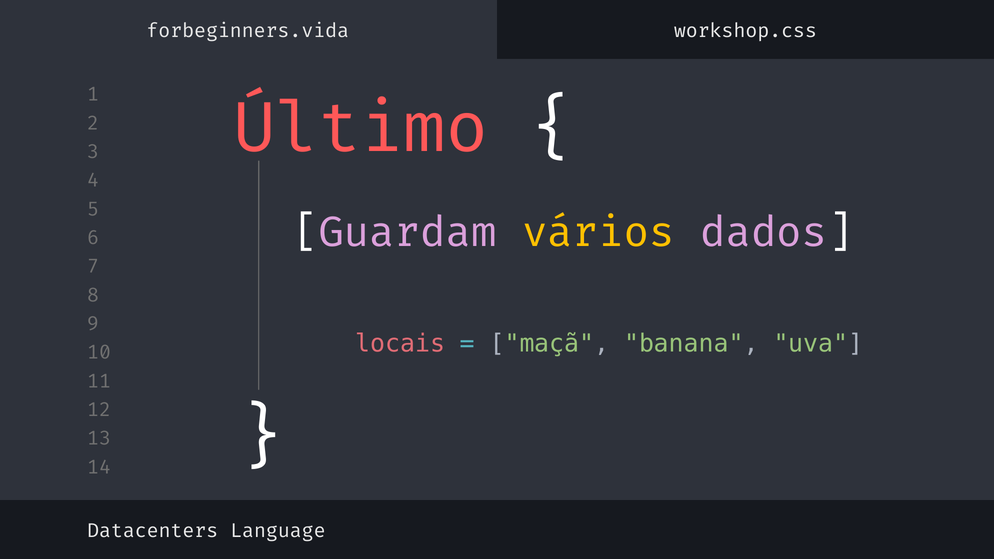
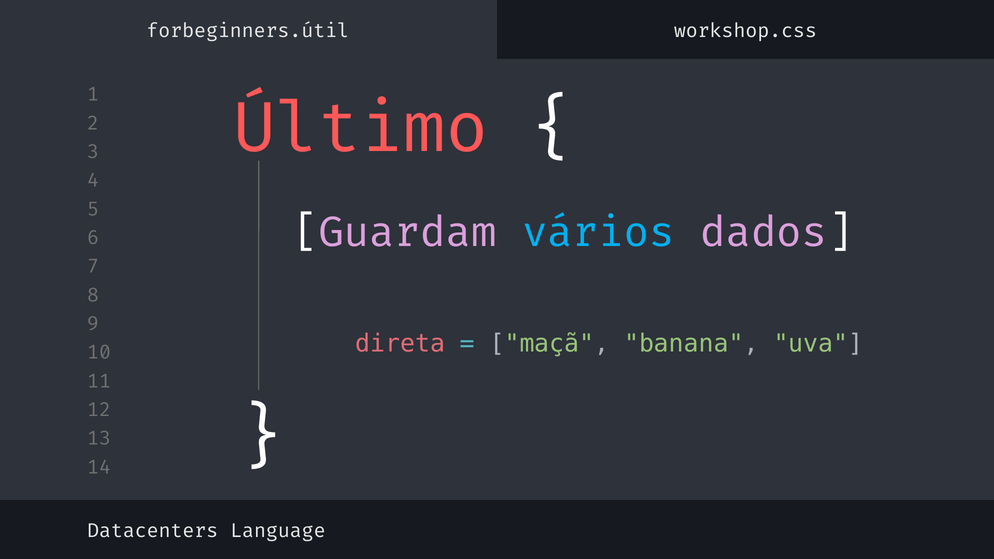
forbeginners.vida: forbeginners.vida -> forbeginners.útil
vários colour: yellow -> light blue
locais: locais -> direta
